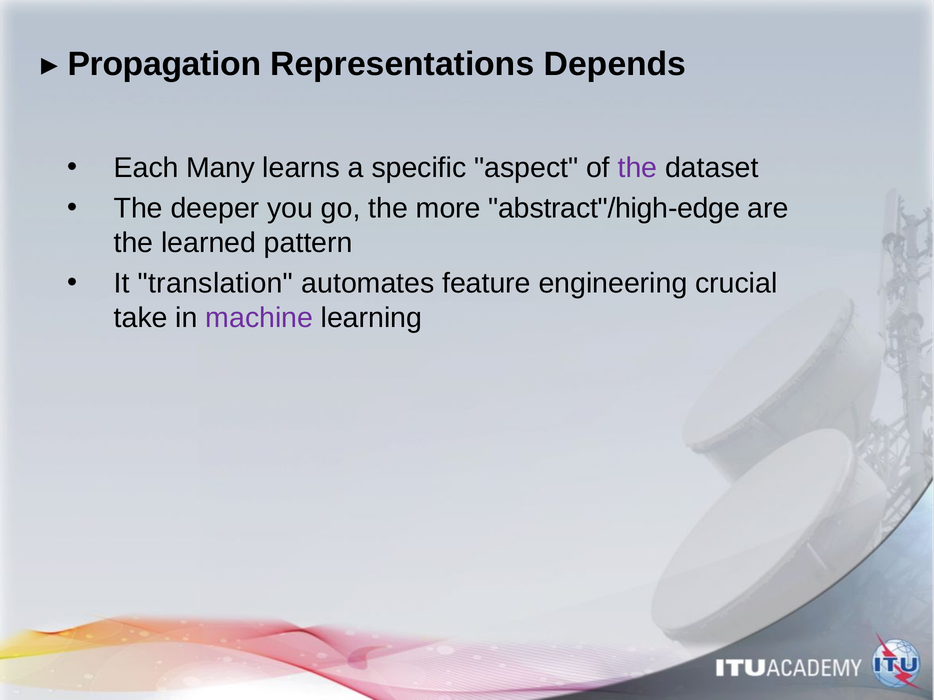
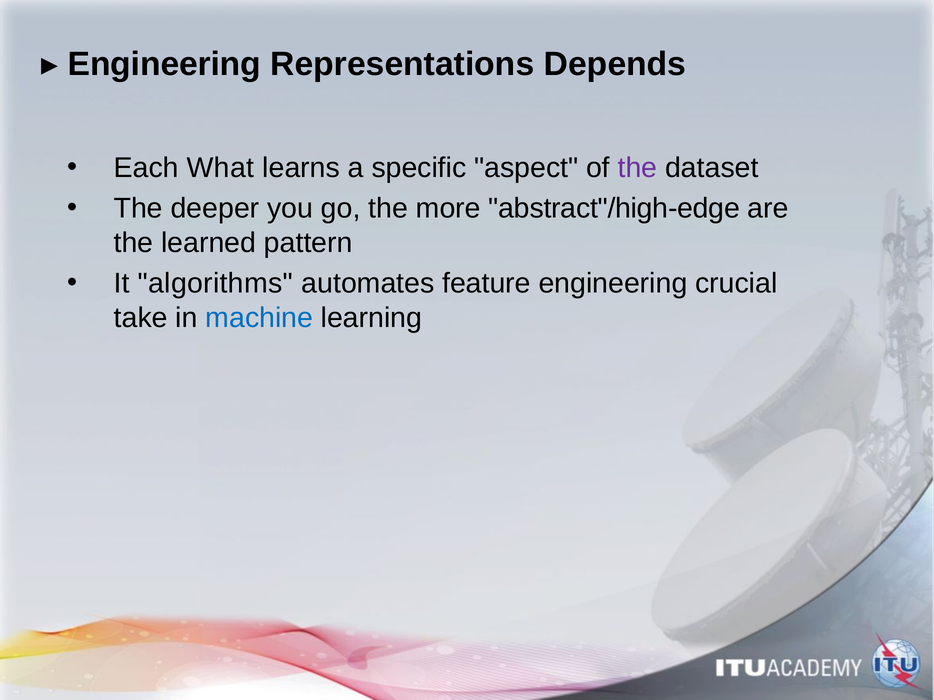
Propagation at (164, 64): Propagation -> Engineering
Many: Many -> What
translation: translation -> algorithms
machine colour: purple -> blue
